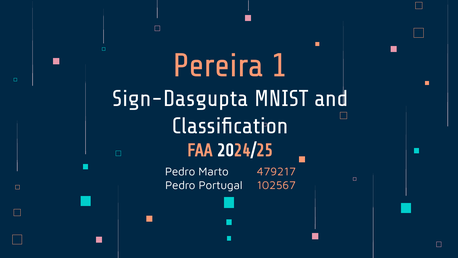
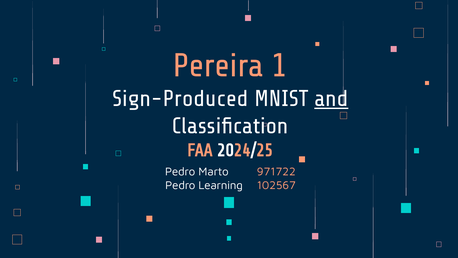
Sign-Dasgupta: Sign-Dasgupta -> Sign-Produced
and underline: none -> present
479217: 479217 -> 971722
Portugal: Portugal -> Learning
